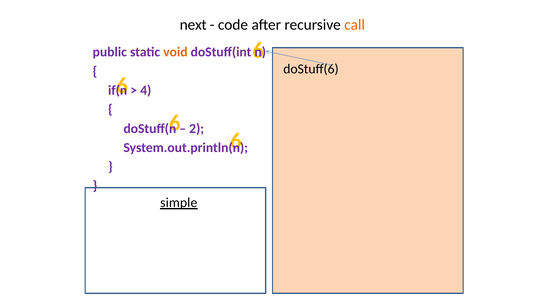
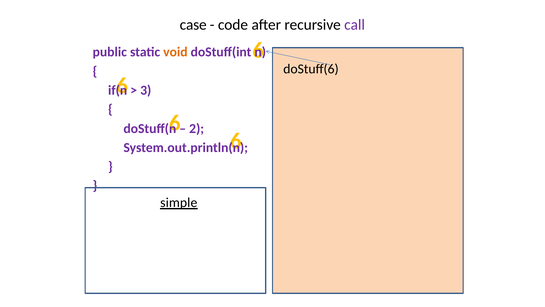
next: next -> case
call colour: orange -> purple
4: 4 -> 3
